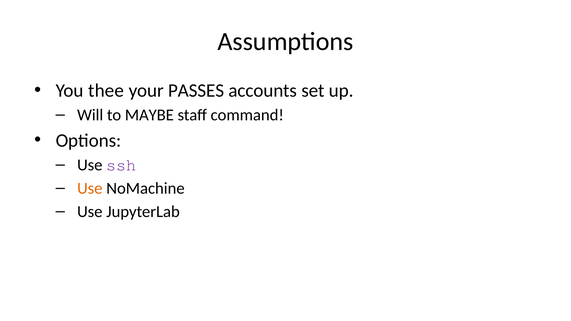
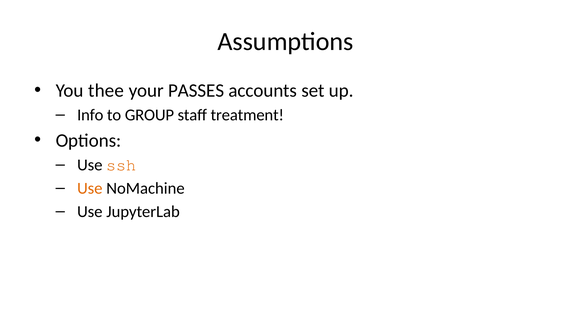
Will: Will -> Info
MAYBE: MAYBE -> GROUP
command: command -> treatment
ssh colour: purple -> orange
